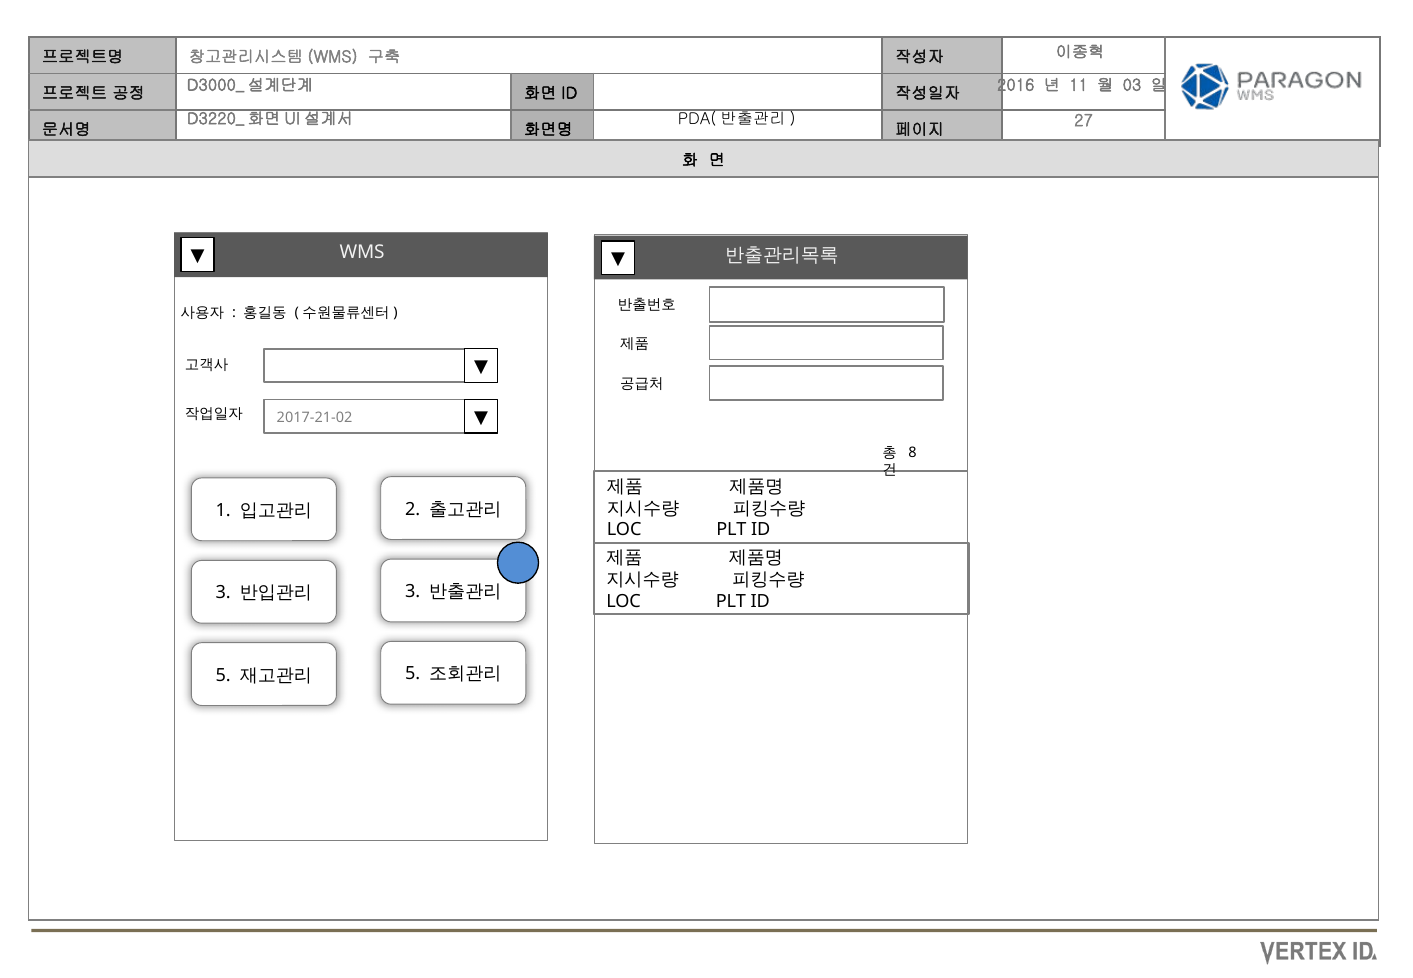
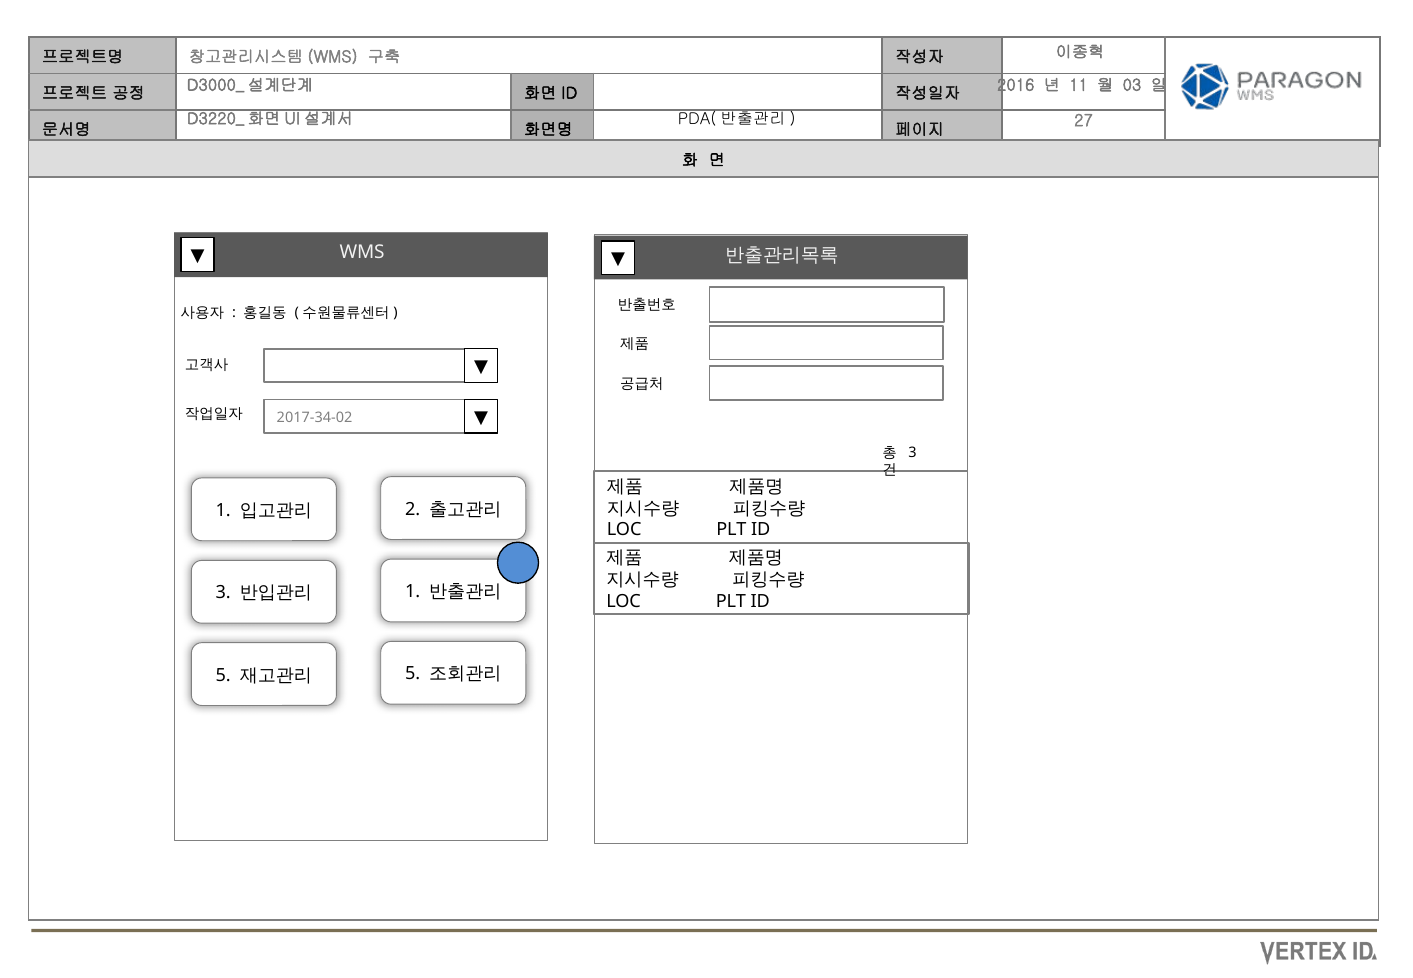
2017-21-02: 2017-21-02 -> 2017-34-02
8 at (913, 453): 8 -> 3
3 at (413, 592): 3 -> 1
